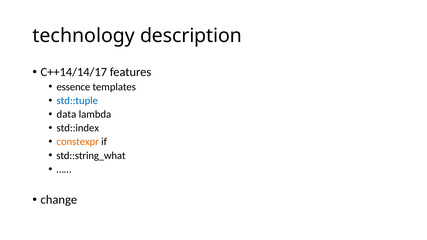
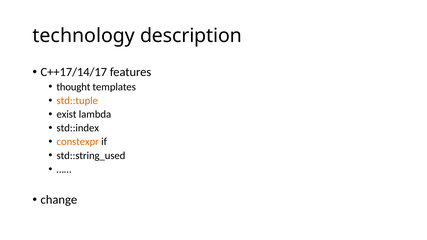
C++14/14/17: C++14/14/17 -> C++17/14/17
essence: essence -> thought
std::tuple colour: blue -> orange
data: data -> exist
std::string_what: std::string_what -> std::string_used
